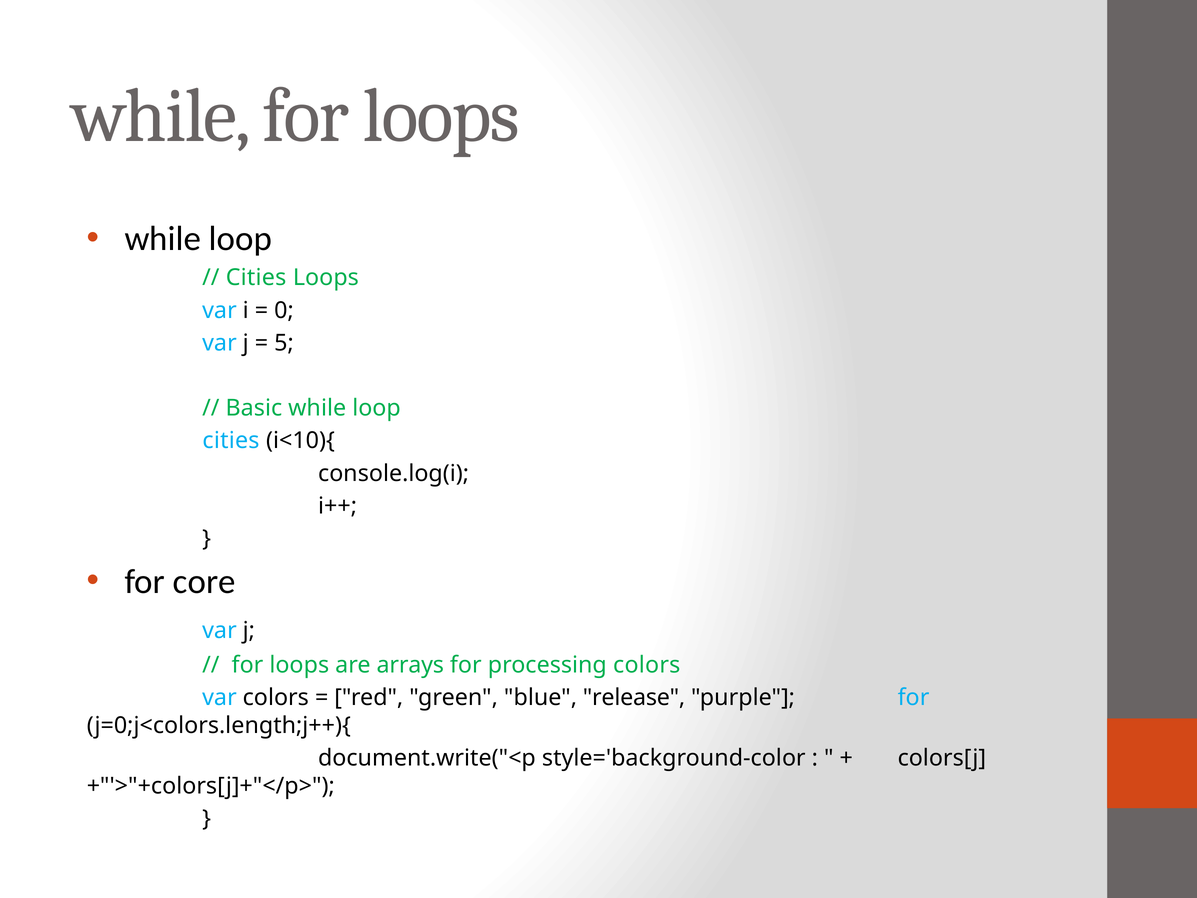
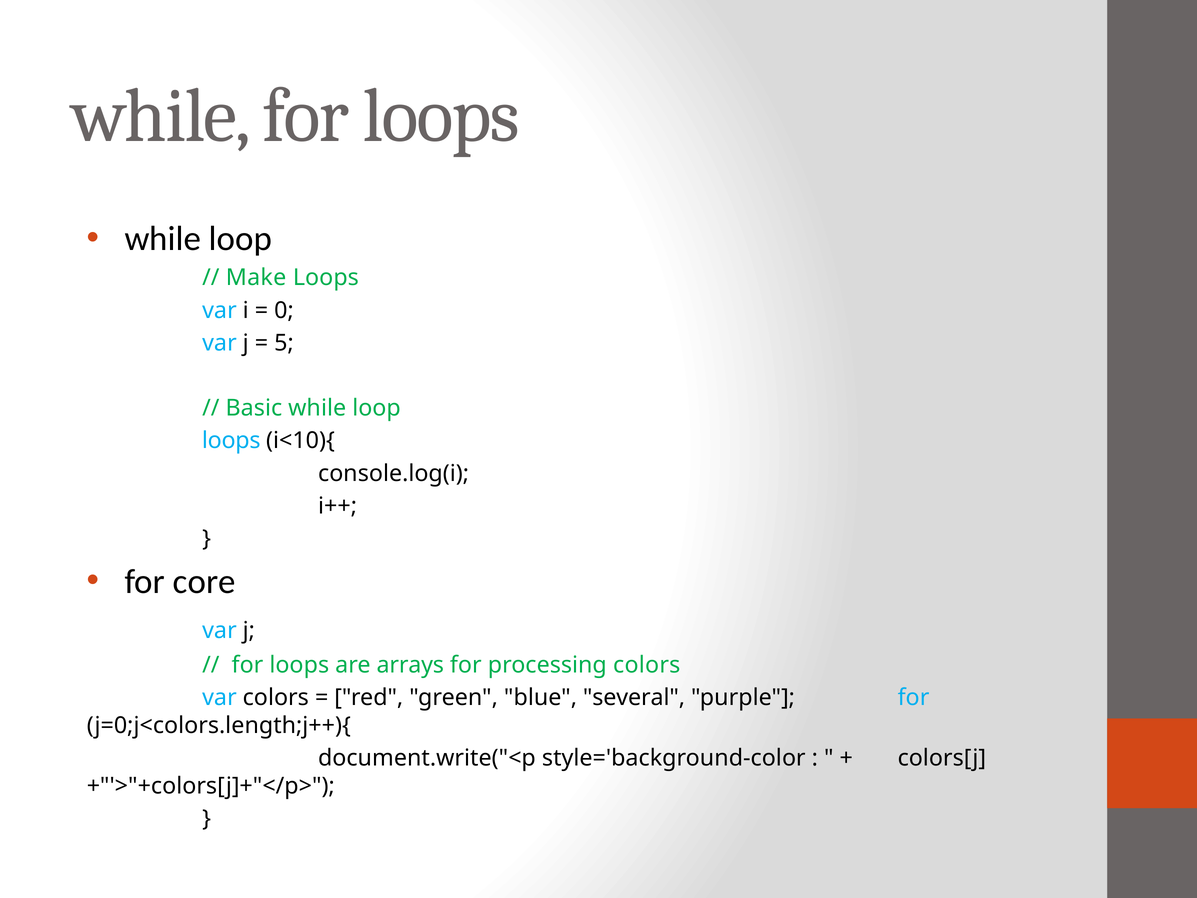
Cities at (256, 278): Cities -> Make
cities at (231, 441): cities -> loops
release: release -> several
